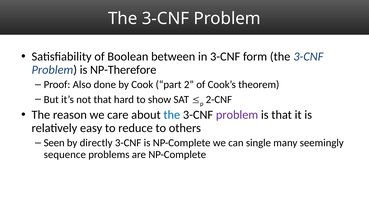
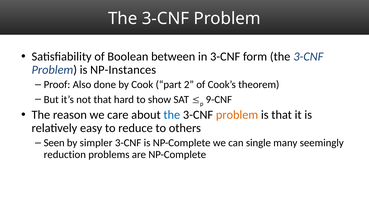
NP-Therefore: NP-Therefore -> NP-Instances
2-CNF: 2-CNF -> 9-CNF
problem at (237, 115) colour: purple -> orange
directly: directly -> simpler
sequence: sequence -> reduction
